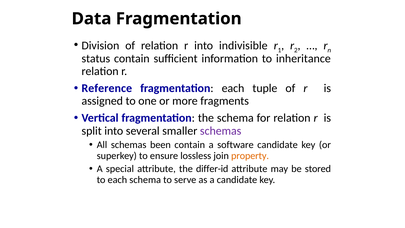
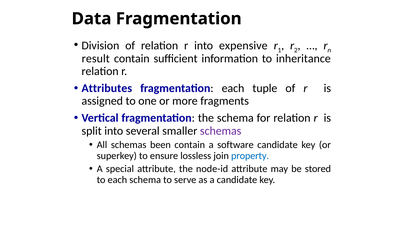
indivisible: indivisible -> expensive
status: status -> result
Reference: Reference -> Attributes
property colour: orange -> blue
differ-id: differ-id -> node-id
